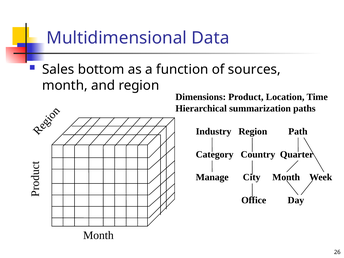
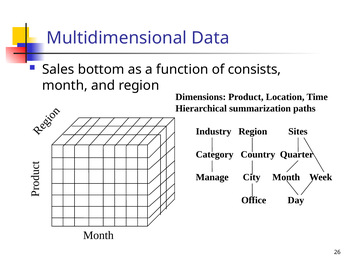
sources: sources -> consists
Path: Path -> Sites
